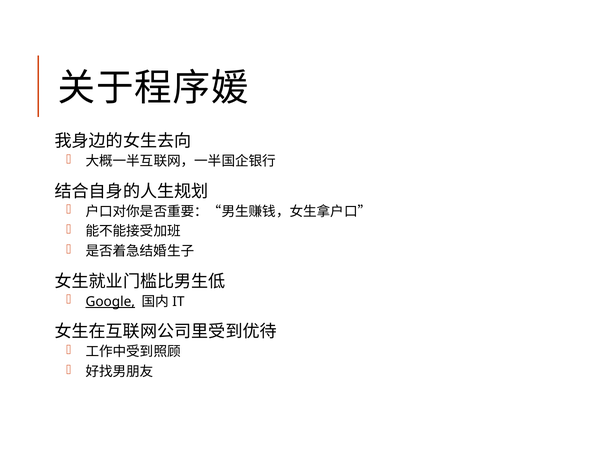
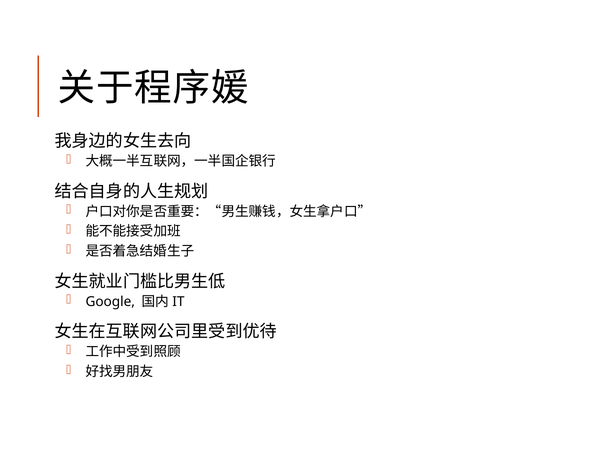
Google underline: present -> none
